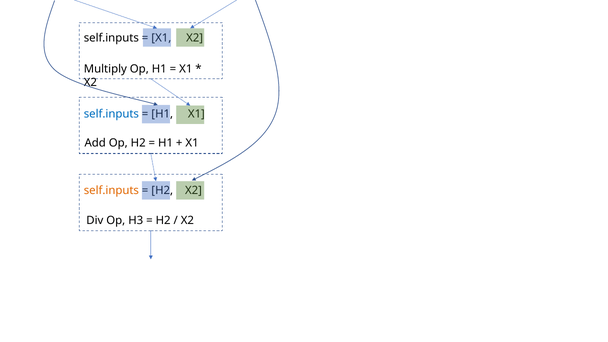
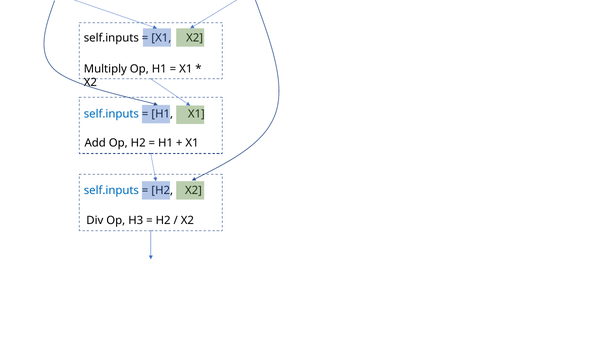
self.inputs at (111, 190) colour: orange -> blue
